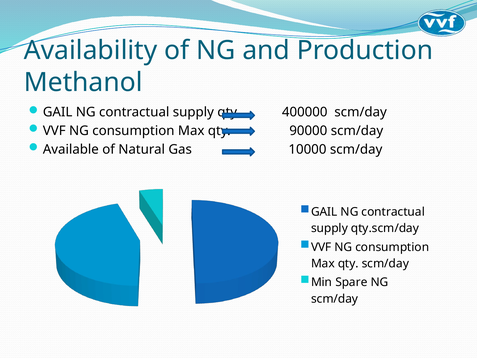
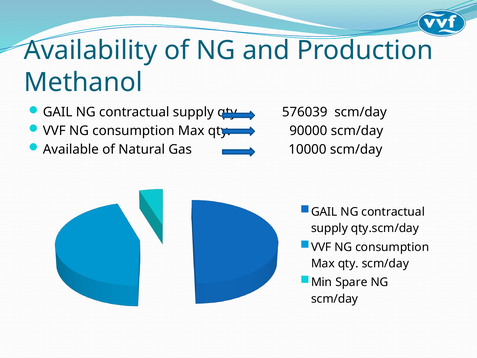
400000: 400000 -> 576039
